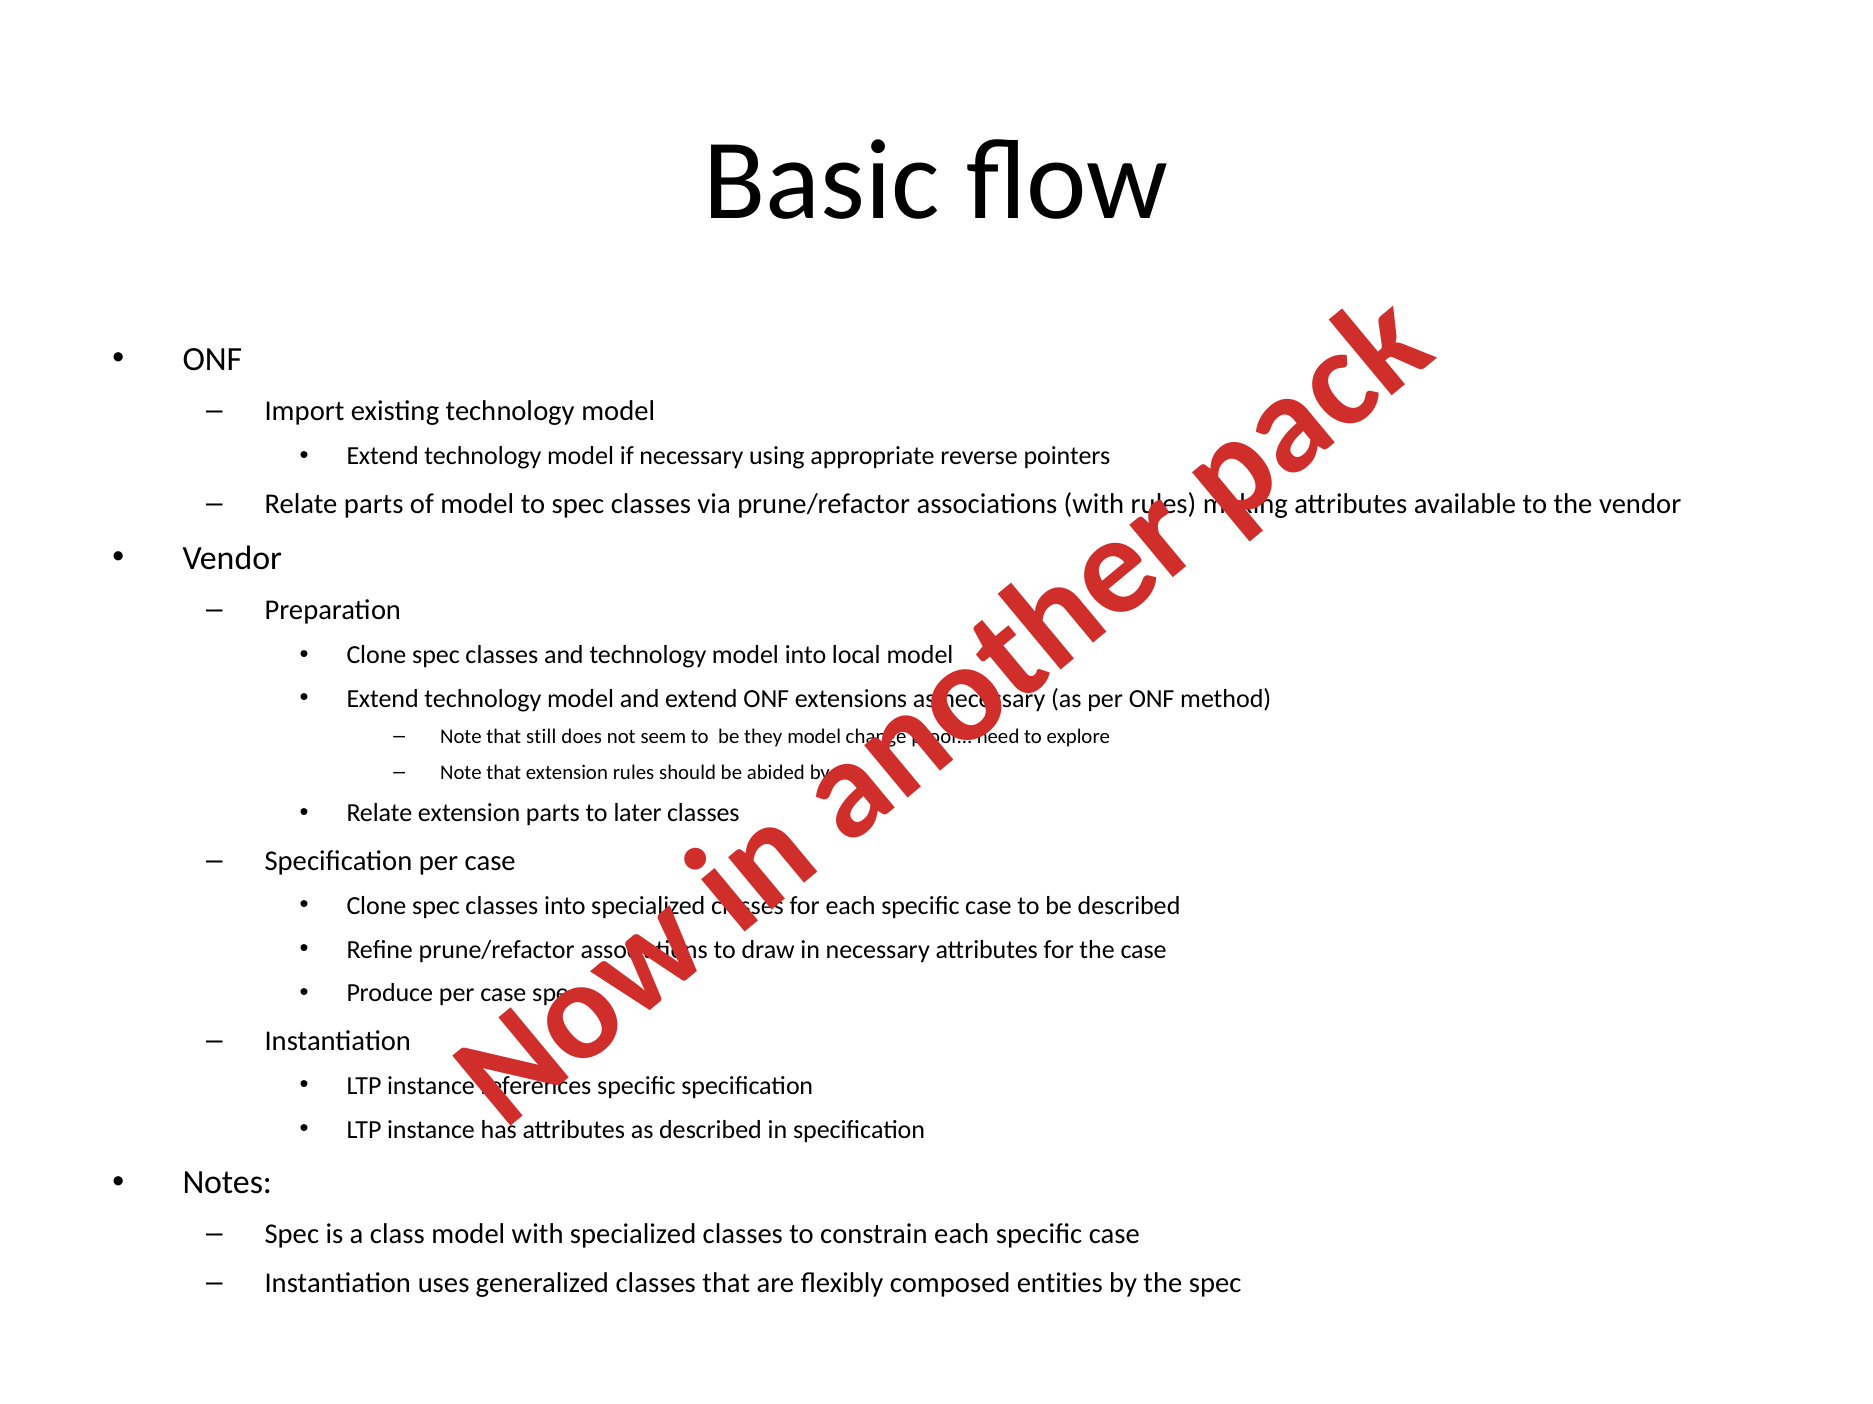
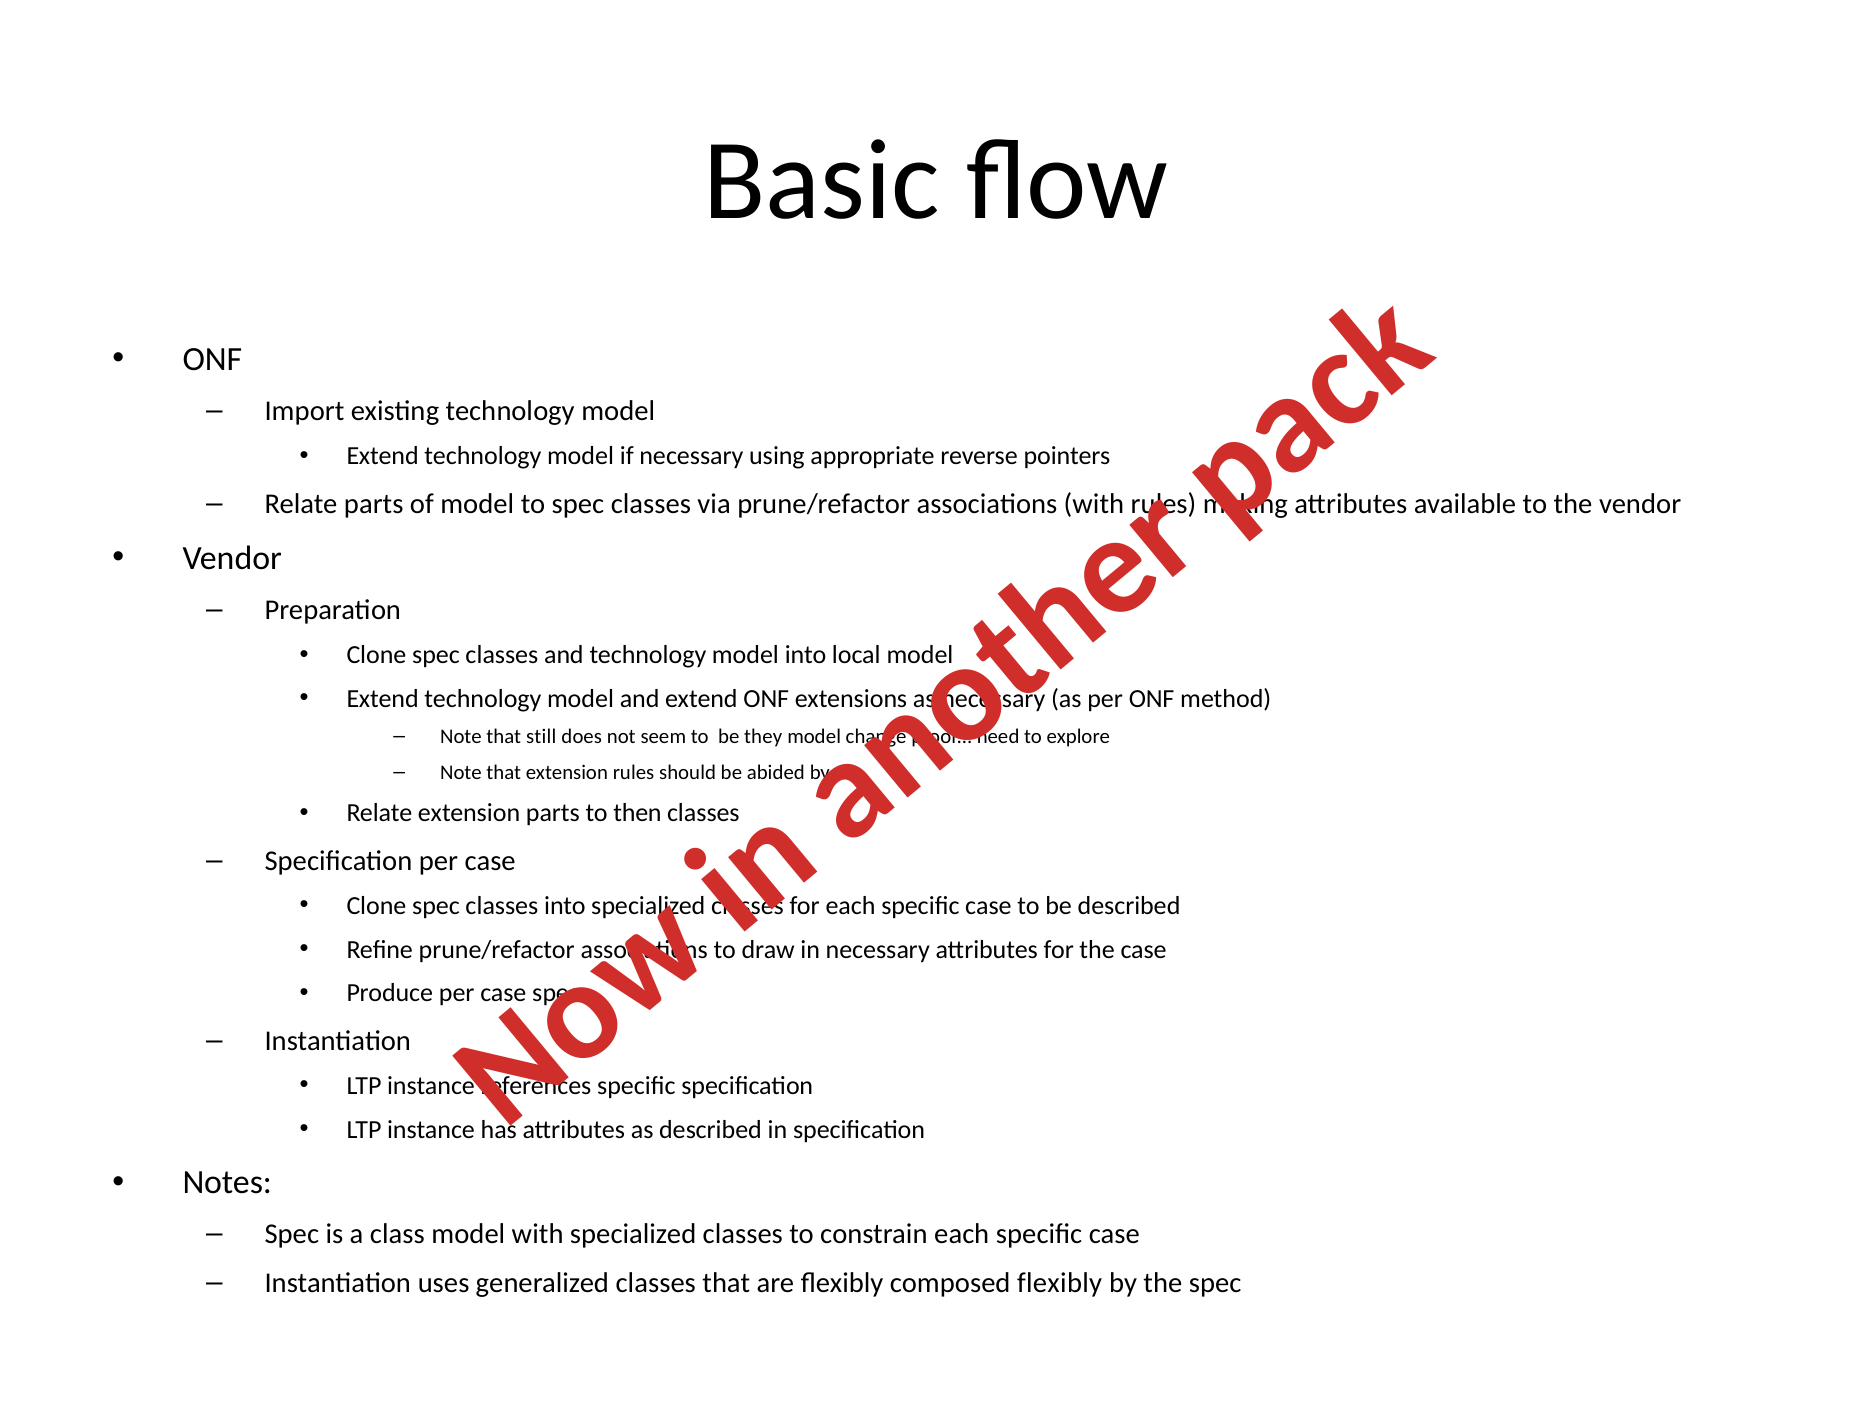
later: later -> then
composed entities: entities -> flexibly
